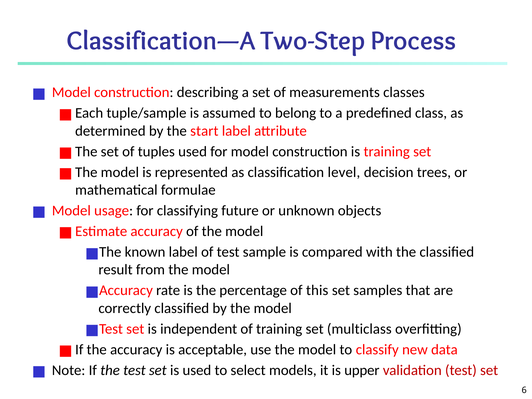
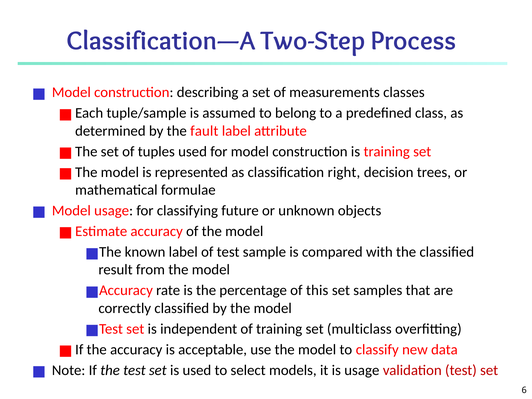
start: start -> fault
level: level -> right
is upper: upper -> usage
